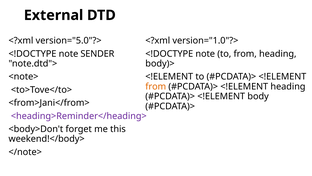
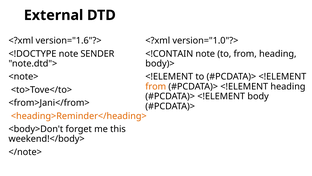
version="5.0"?>: version="5.0"?> -> version="1.6"?>
<!DOCTYPE at (169, 54): <!DOCTYPE -> <!CONTAIN
<heading>Reminder</heading> colour: purple -> orange
